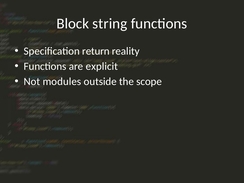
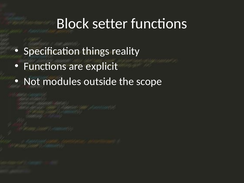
string: string -> setter
return: return -> things
